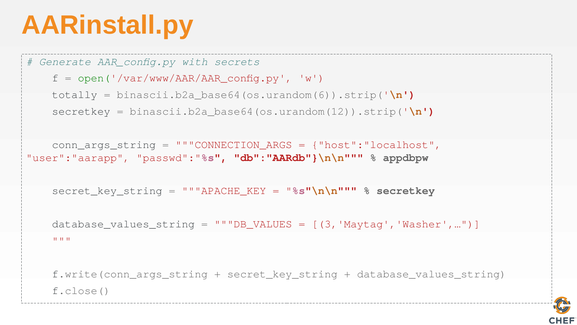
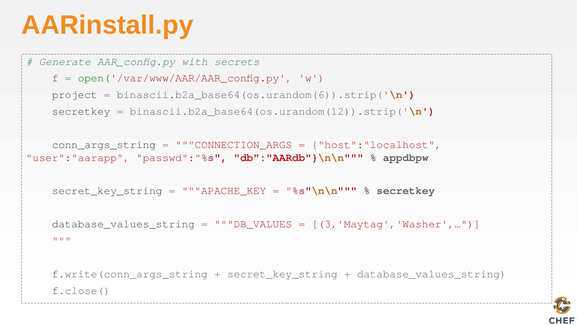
totally: totally -> project
